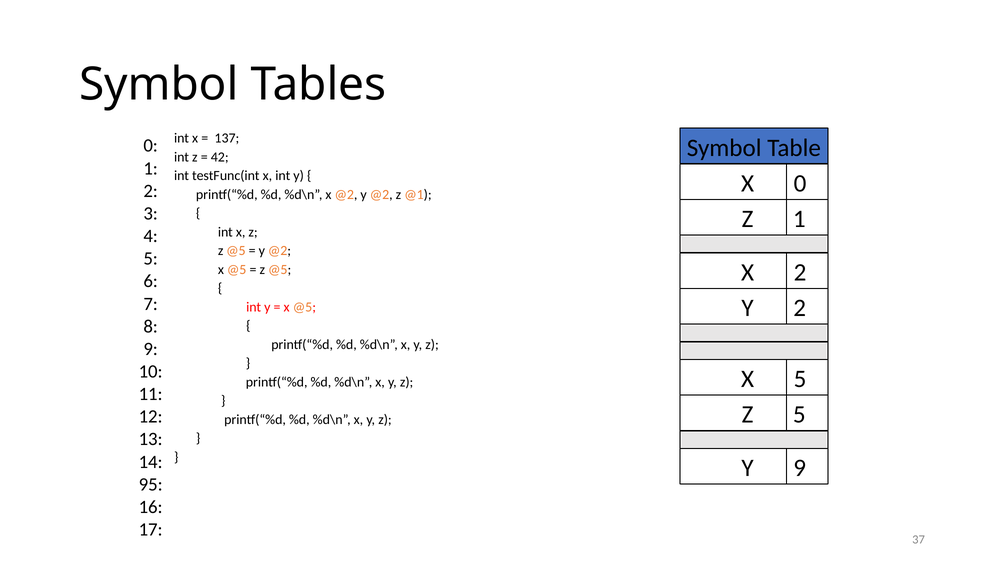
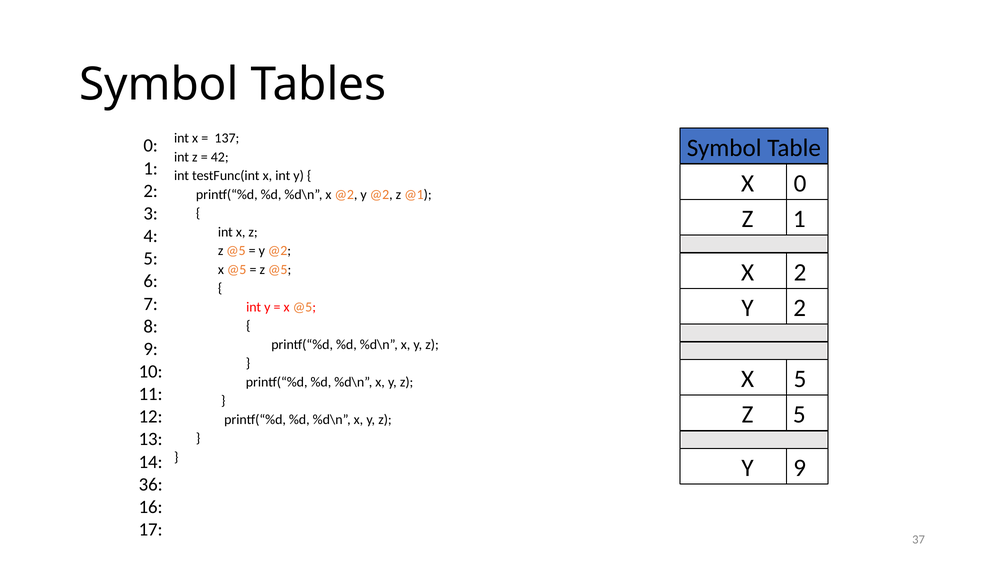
95: 95 -> 36
